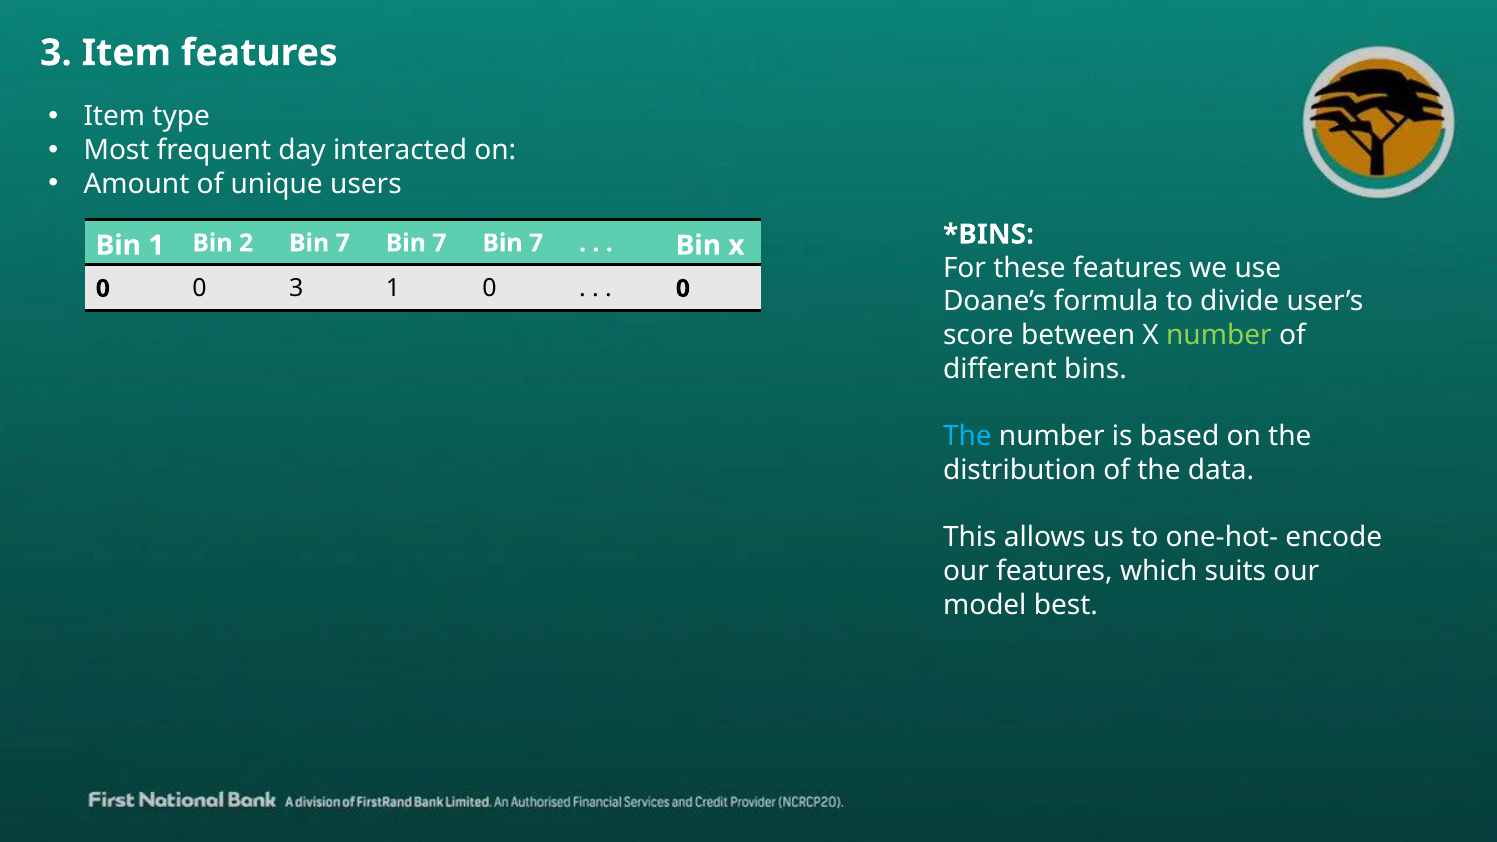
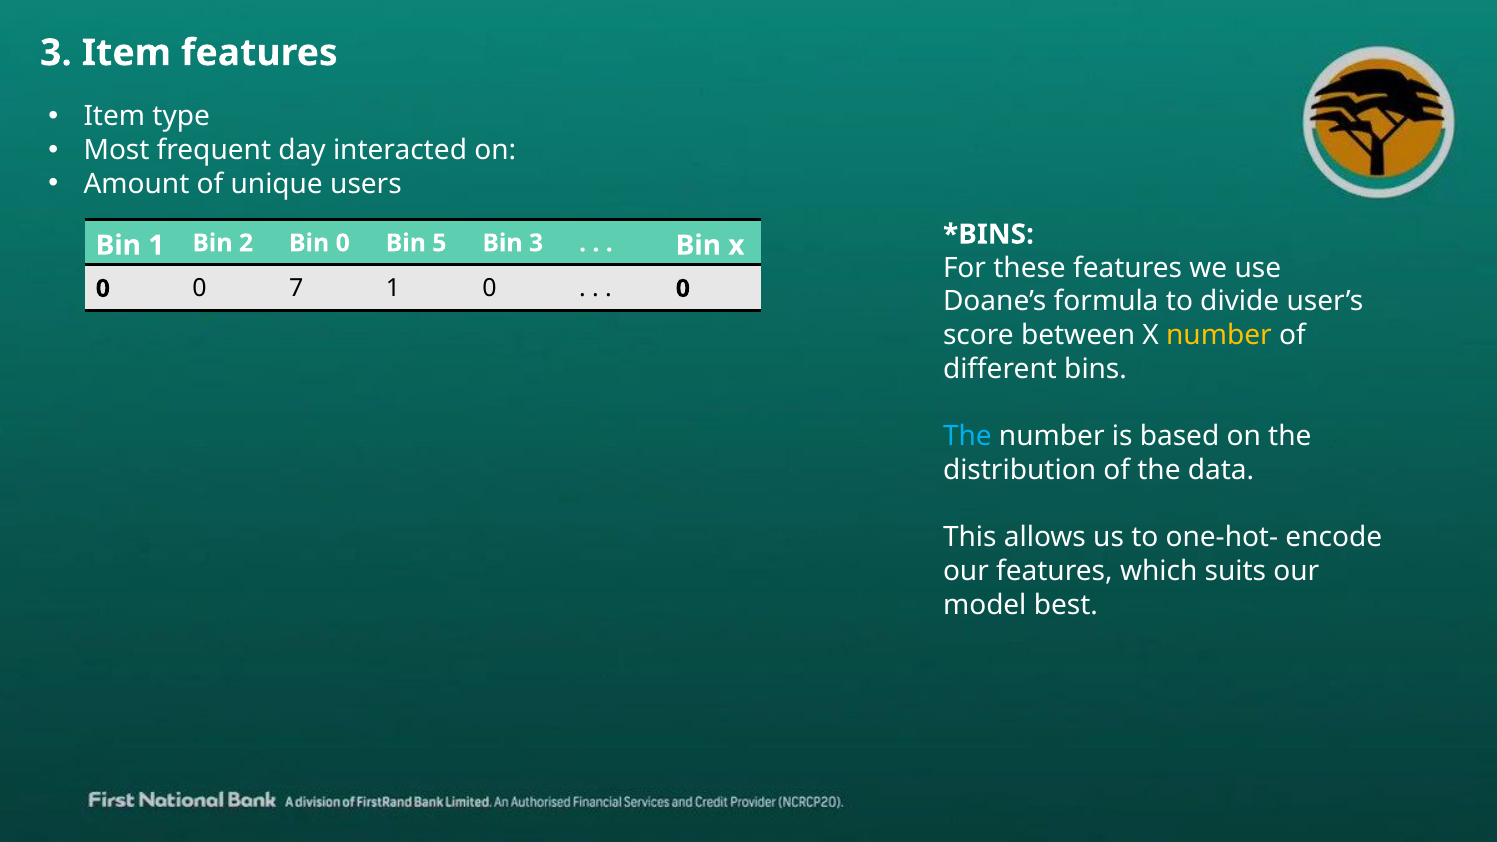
2 Bin 7: 7 -> 0
7 at (439, 243): 7 -> 5
7 at (536, 243): 7 -> 3
0 3: 3 -> 7
number at (1219, 335) colour: light green -> yellow
